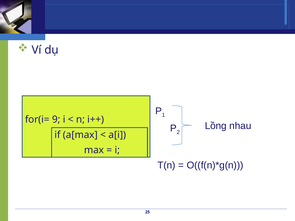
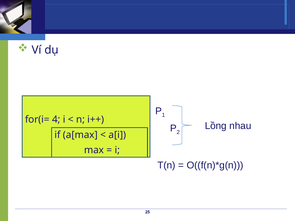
9: 9 -> 4
